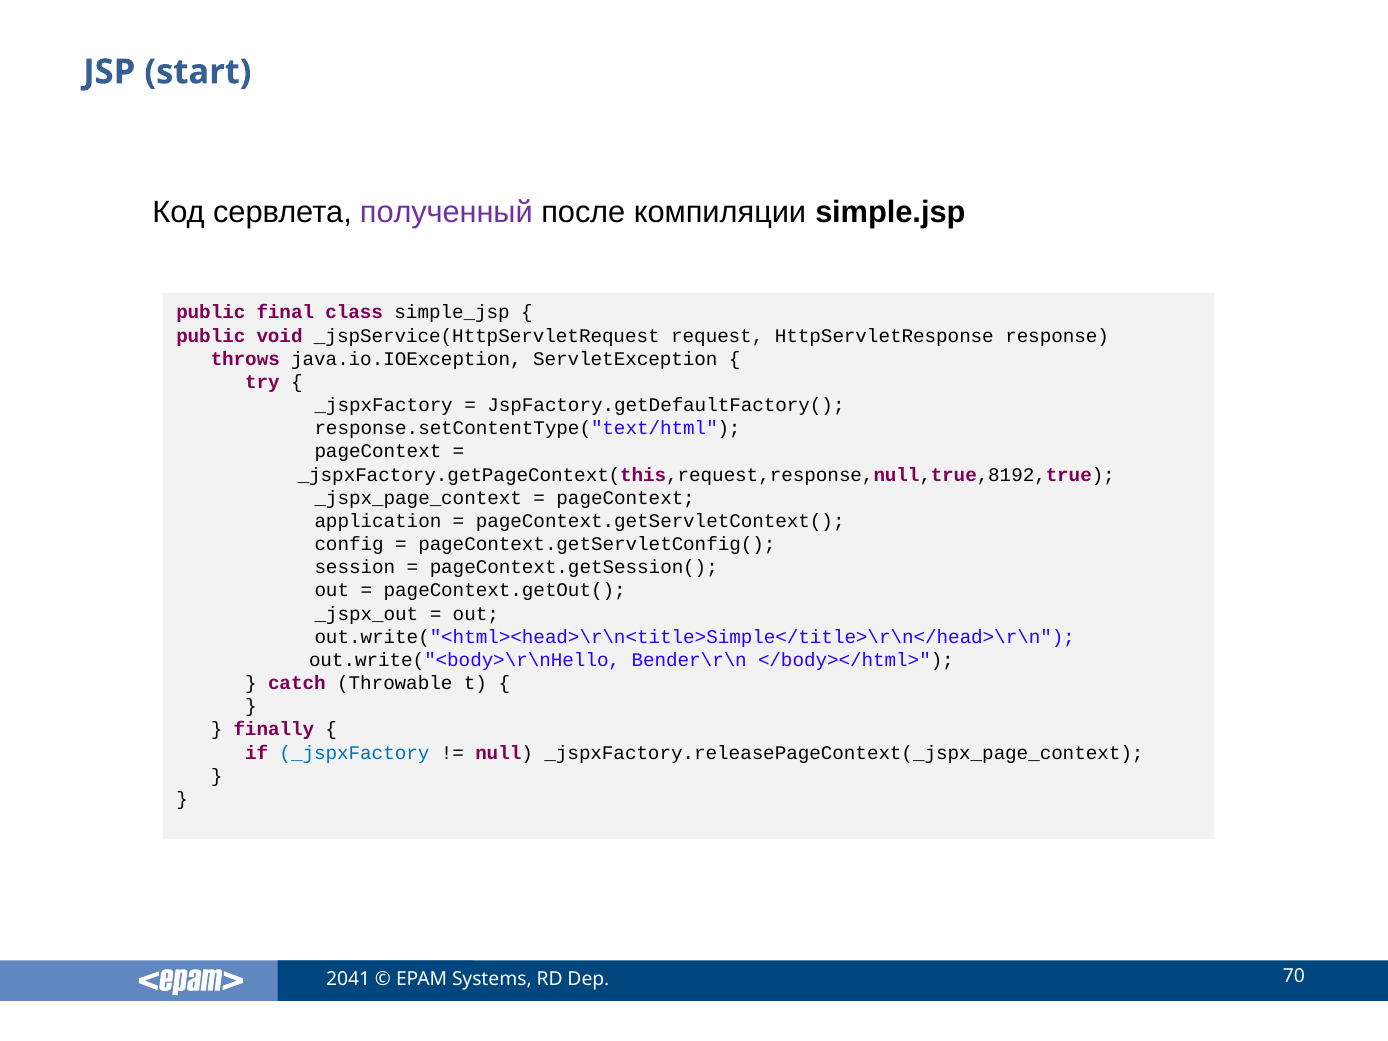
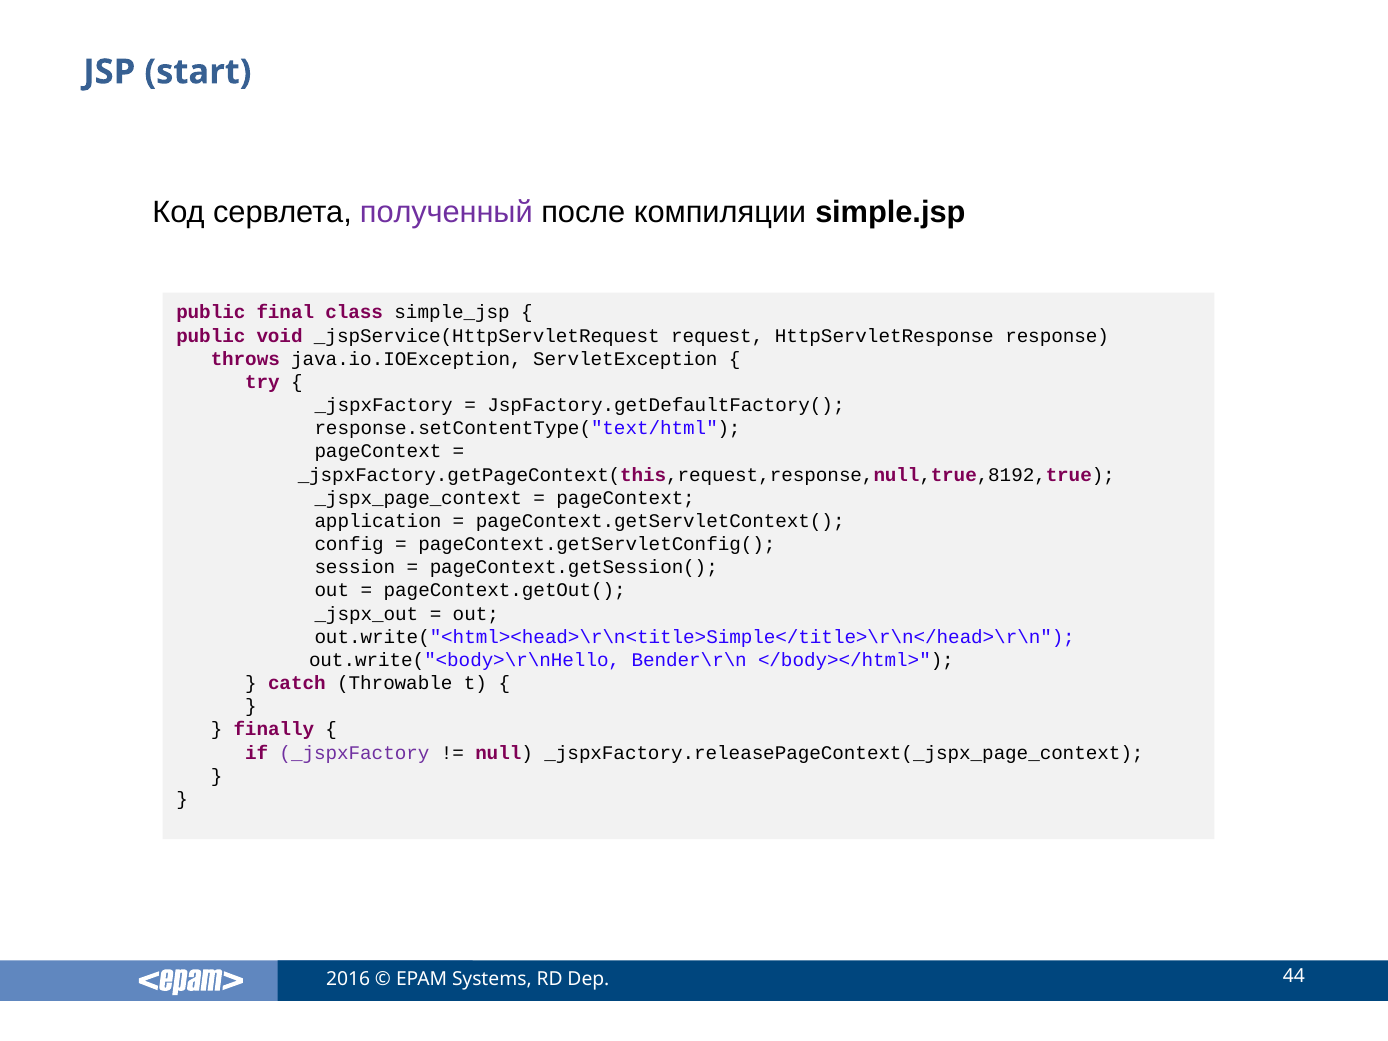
_jspxFactory at (354, 753) colour: blue -> purple
2041: 2041 -> 2016
70: 70 -> 44
